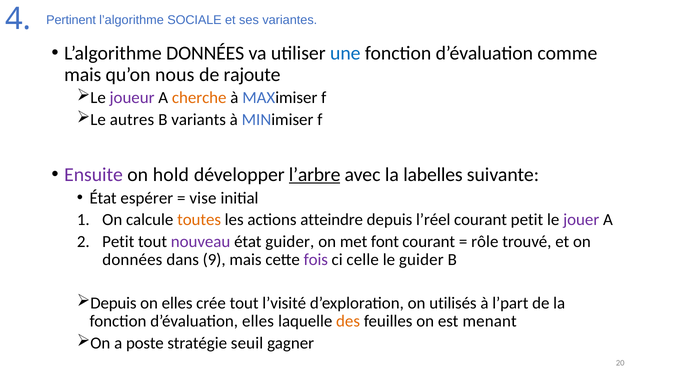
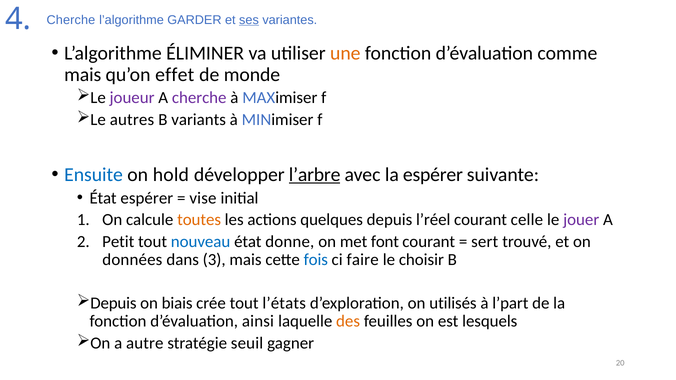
4 Pertinent: Pertinent -> Cherche
SOCIALE: SOCIALE -> GARDER
ses underline: none -> present
L’algorithme DONNÉES: DONNÉES -> ÉLIMINER
une colour: blue -> orange
nous: nous -> effet
rajoute: rajoute -> monde
cherche at (199, 98) colour: orange -> purple
Ensuite colour: purple -> blue
la labelles: labelles -> espérer
atteindre: atteindre -> quelques
courant petit: petit -> celle
nouveau colour: purple -> blue
état guider: guider -> donne
rôle: rôle -> sert
9: 9 -> 3
fois colour: purple -> blue
celle: celle -> faire
le guider: guider -> choisir
on elles: elles -> biais
l’visité: l’visité -> l’états
d’évaluation elles: elles -> ainsi
menant: menant -> lesquels
poste: poste -> autre
